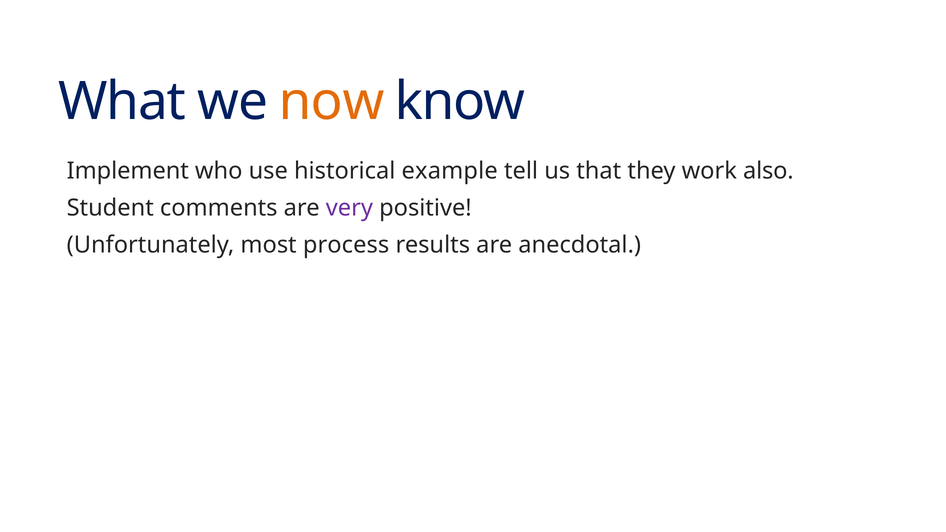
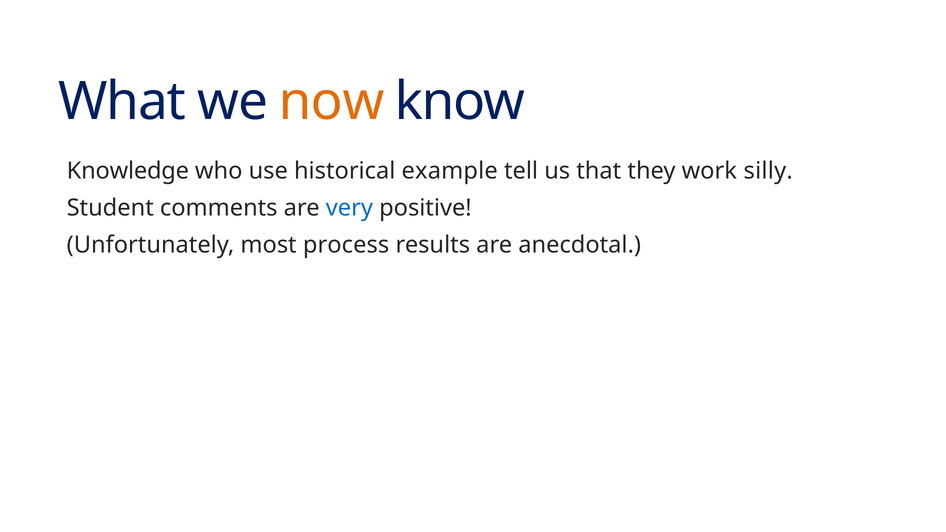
Implement: Implement -> Knowledge
also: also -> silly
very colour: purple -> blue
